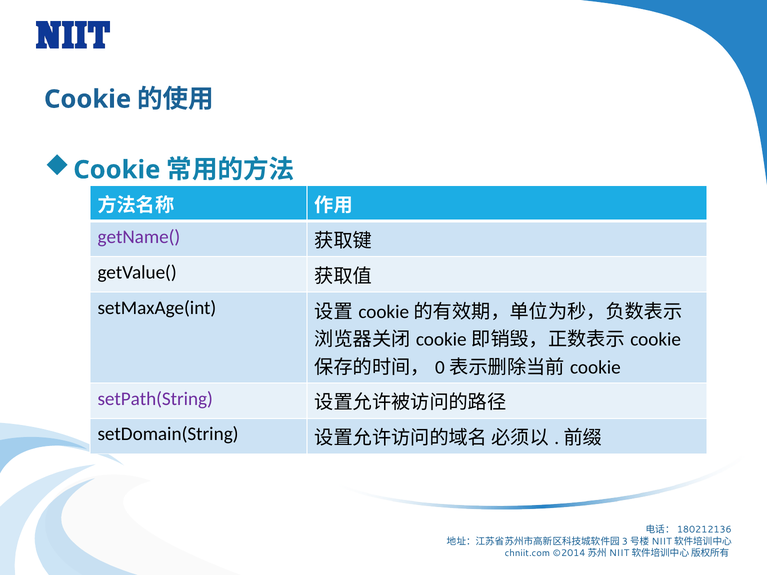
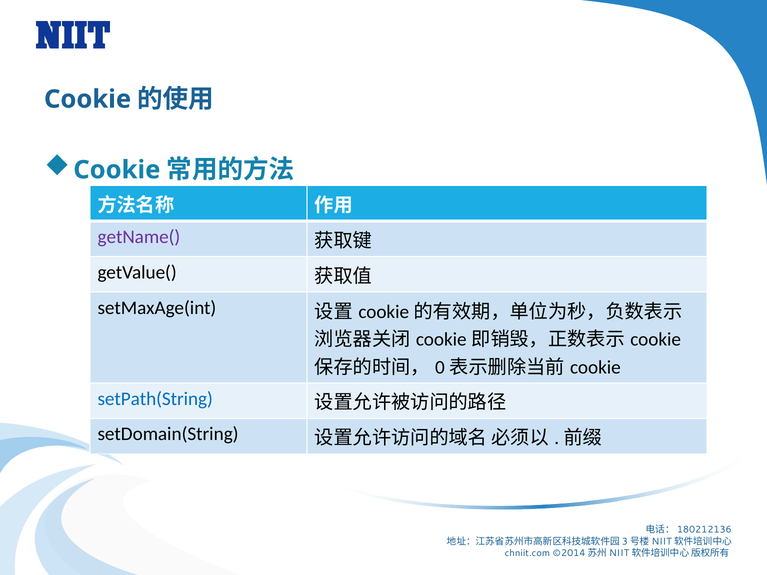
setPath(String colour: purple -> blue
